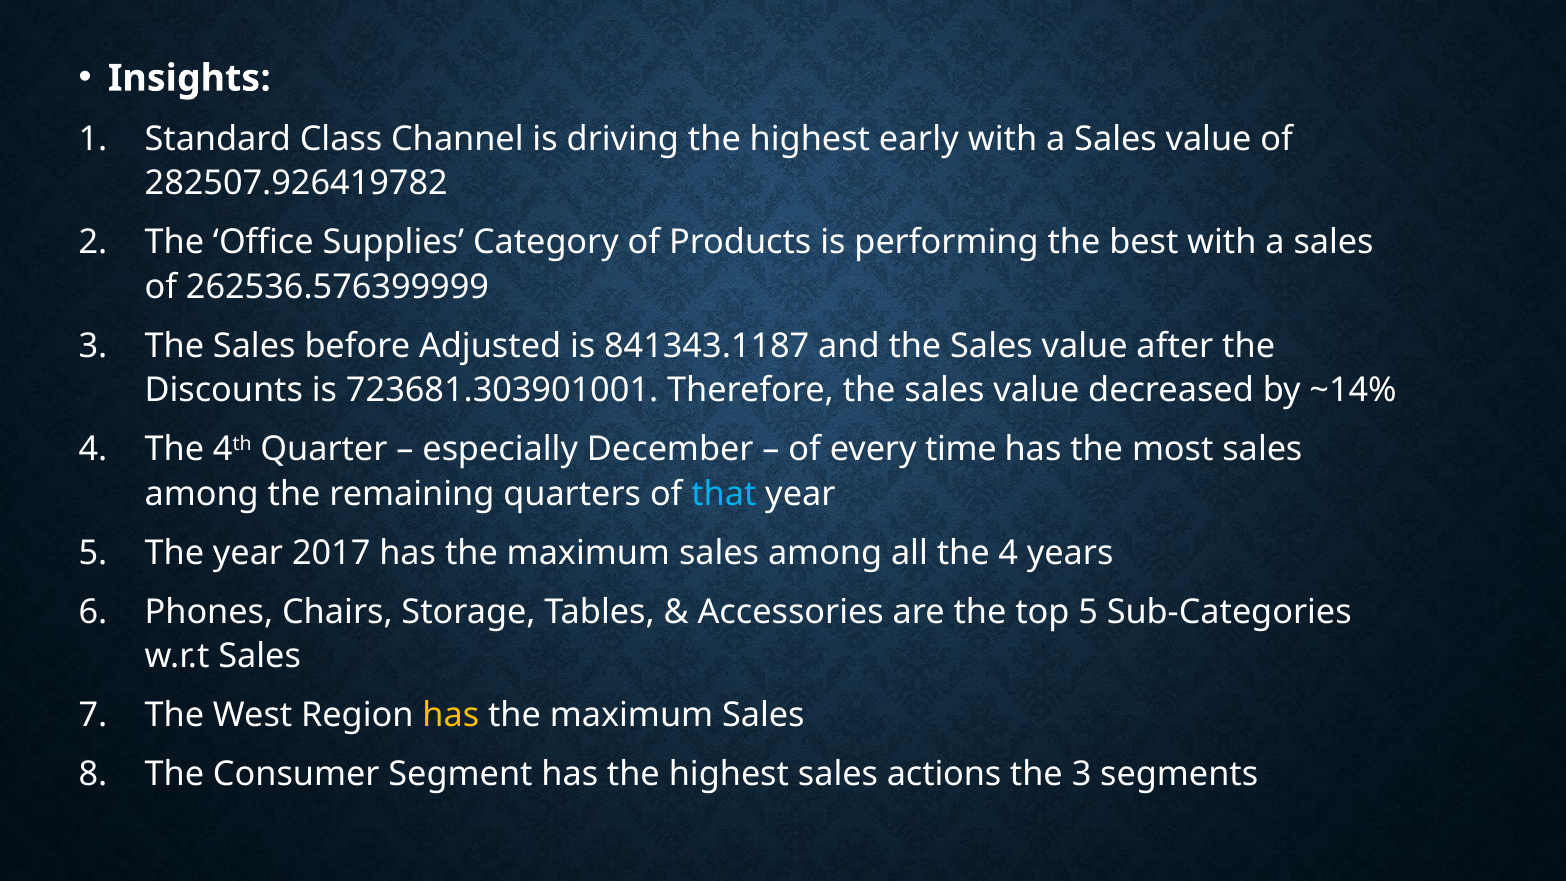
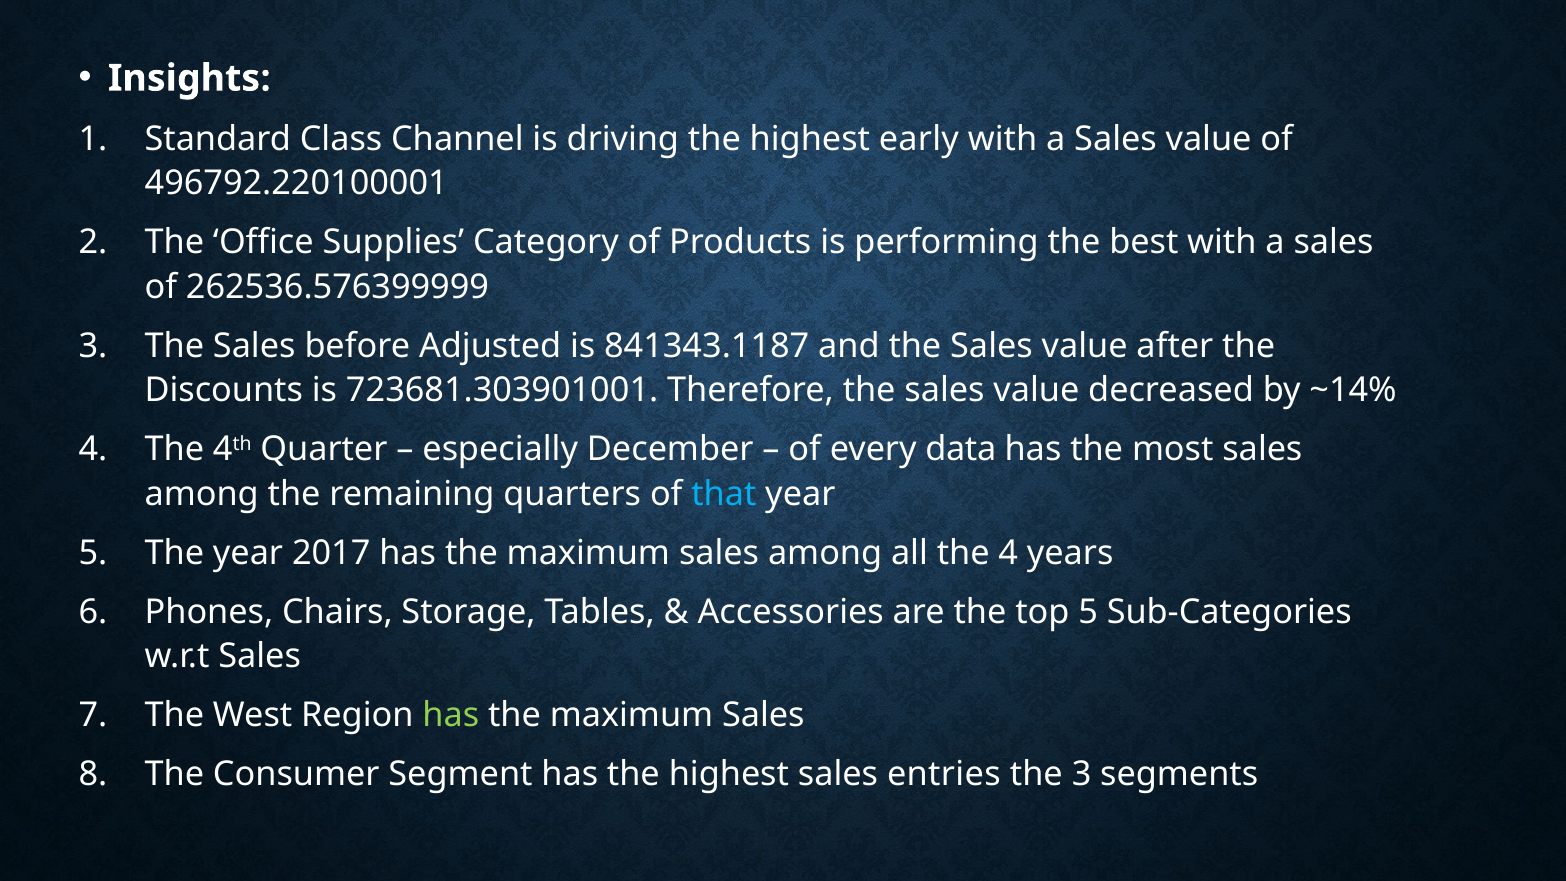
282507.926419782: 282507.926419782 -> 496792.220100001
time: time -> data
has at (451, 715) colour: yellow -> light green
actions: actions -> entries
